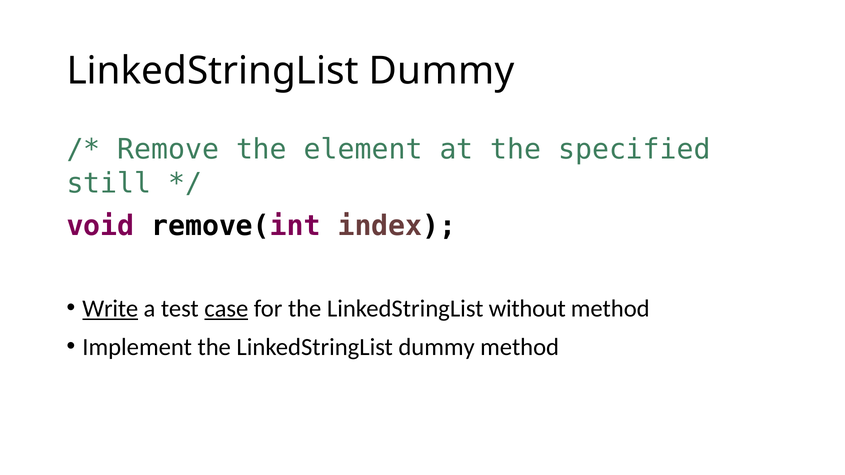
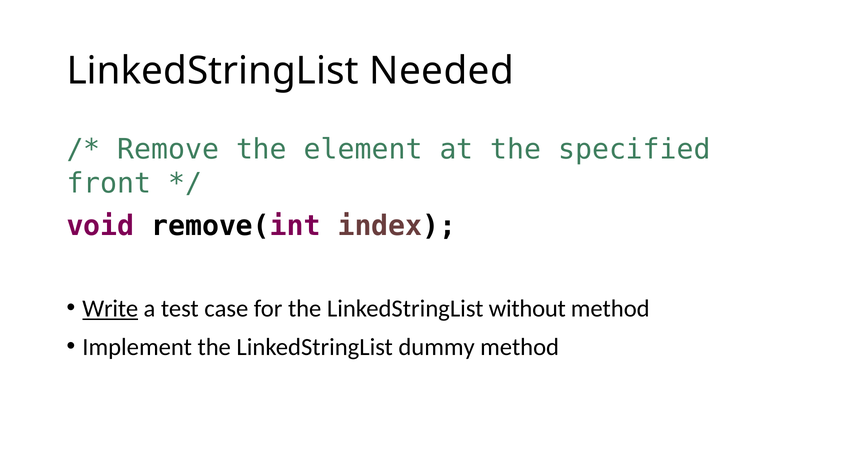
Dummy at (442, 71): Dummy -> Needed
still: still -> front
case underline: present -> none
